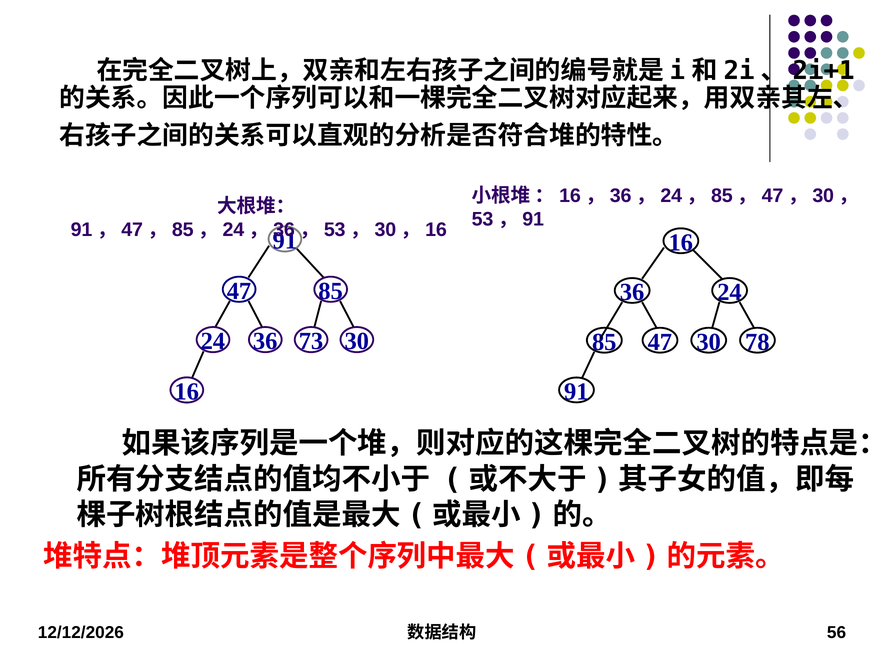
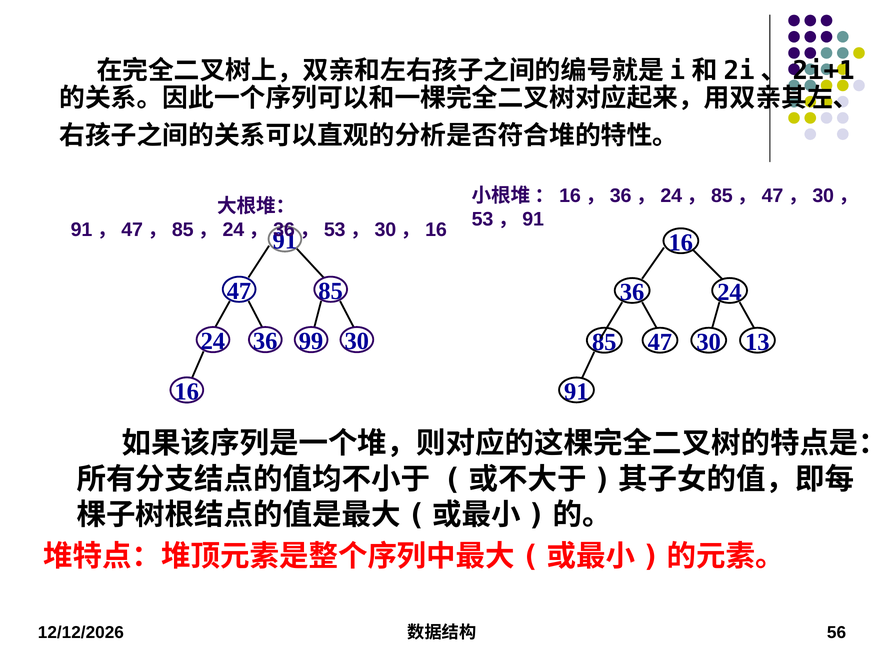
73: 73 -> 99
78: 78 -> 13
